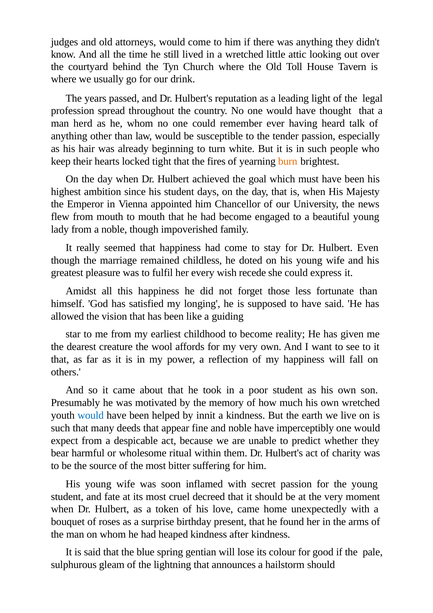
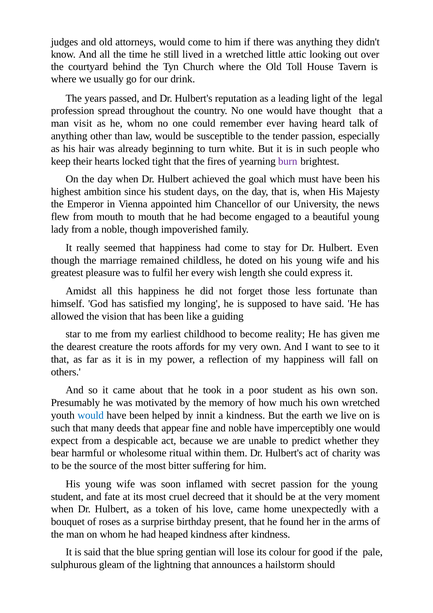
herd: herd -> visit
burn colour: orange -> purple
recede: recede -> length
wool: wool -> roots
